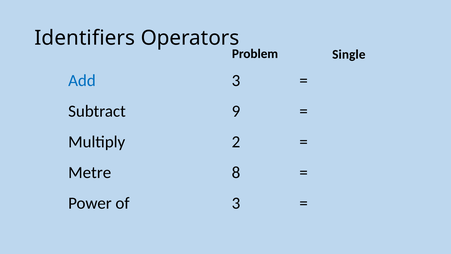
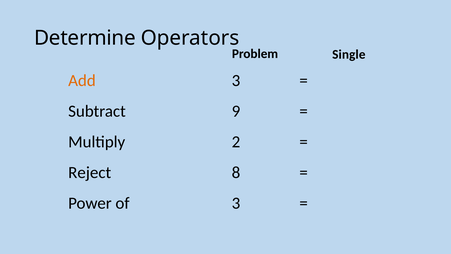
Identifiers: Identifiers -> Determine
Add colour: blue -> orange
Metre: Metre -> Reject
